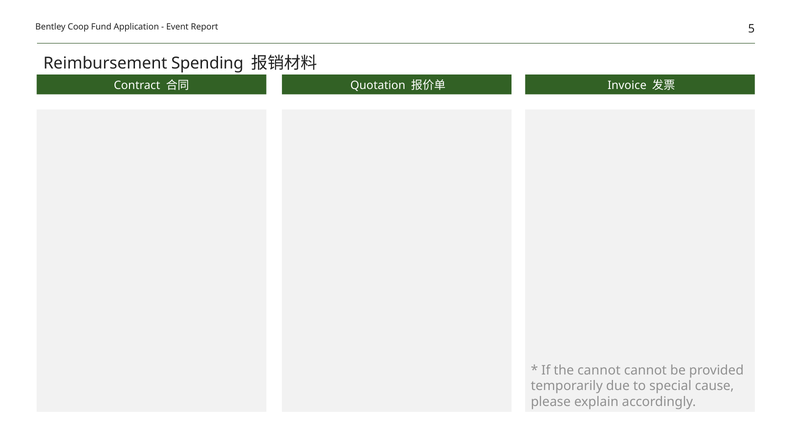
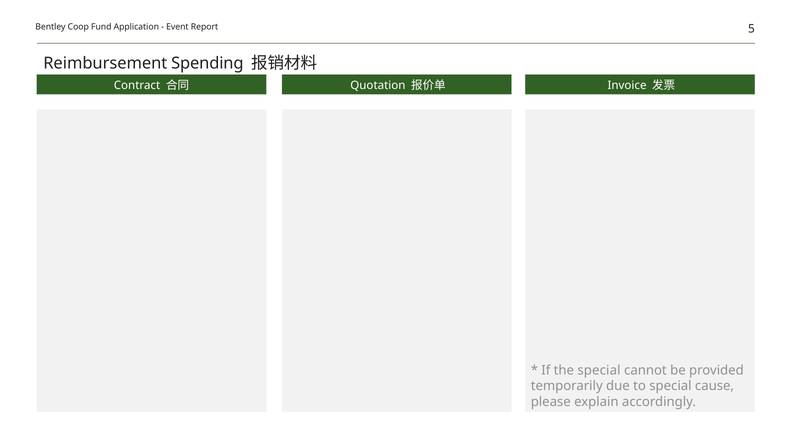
the cannot: cannot -> special
